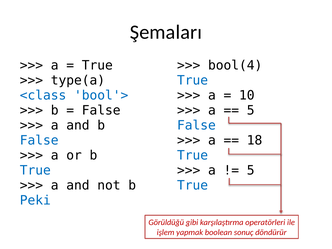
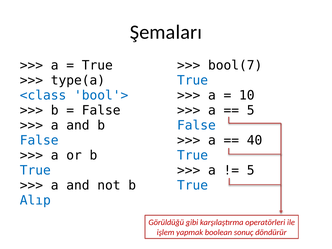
bool(4: bool(4 -> bool(7
18: 18 -> 40
Peki: Peki -> Alıp
